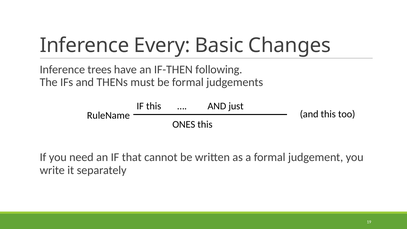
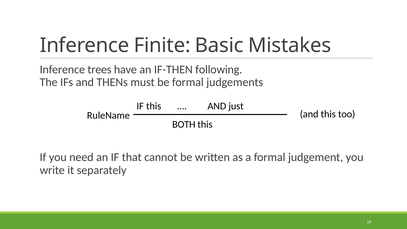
Every: Every -> Finite
Changes: Changes -> Mistakes
ONES: ONES -> BOTH
